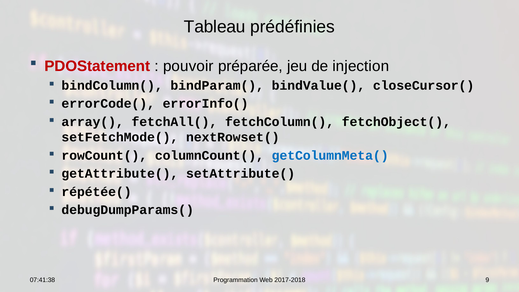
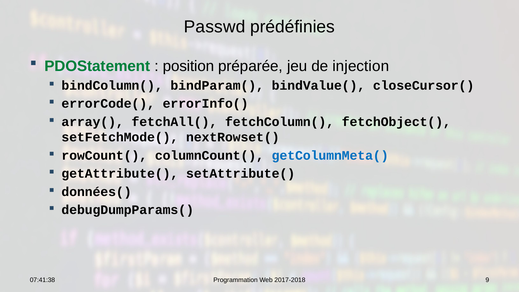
Tableau: Tableau -> Passwd
PDOStatement colour: red -> green
pouvoir: pouvoir -> position
répétée(: répétée( -> données(
